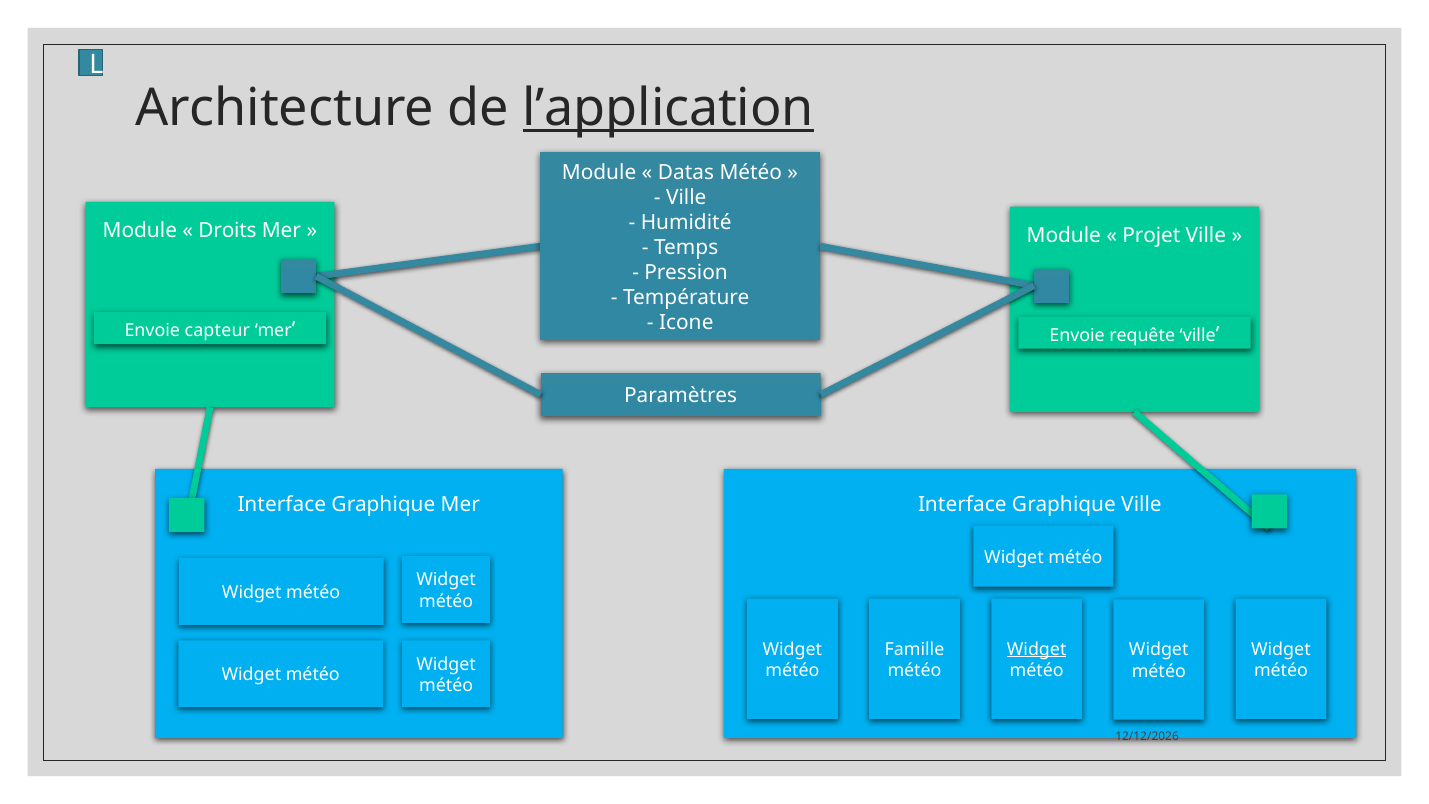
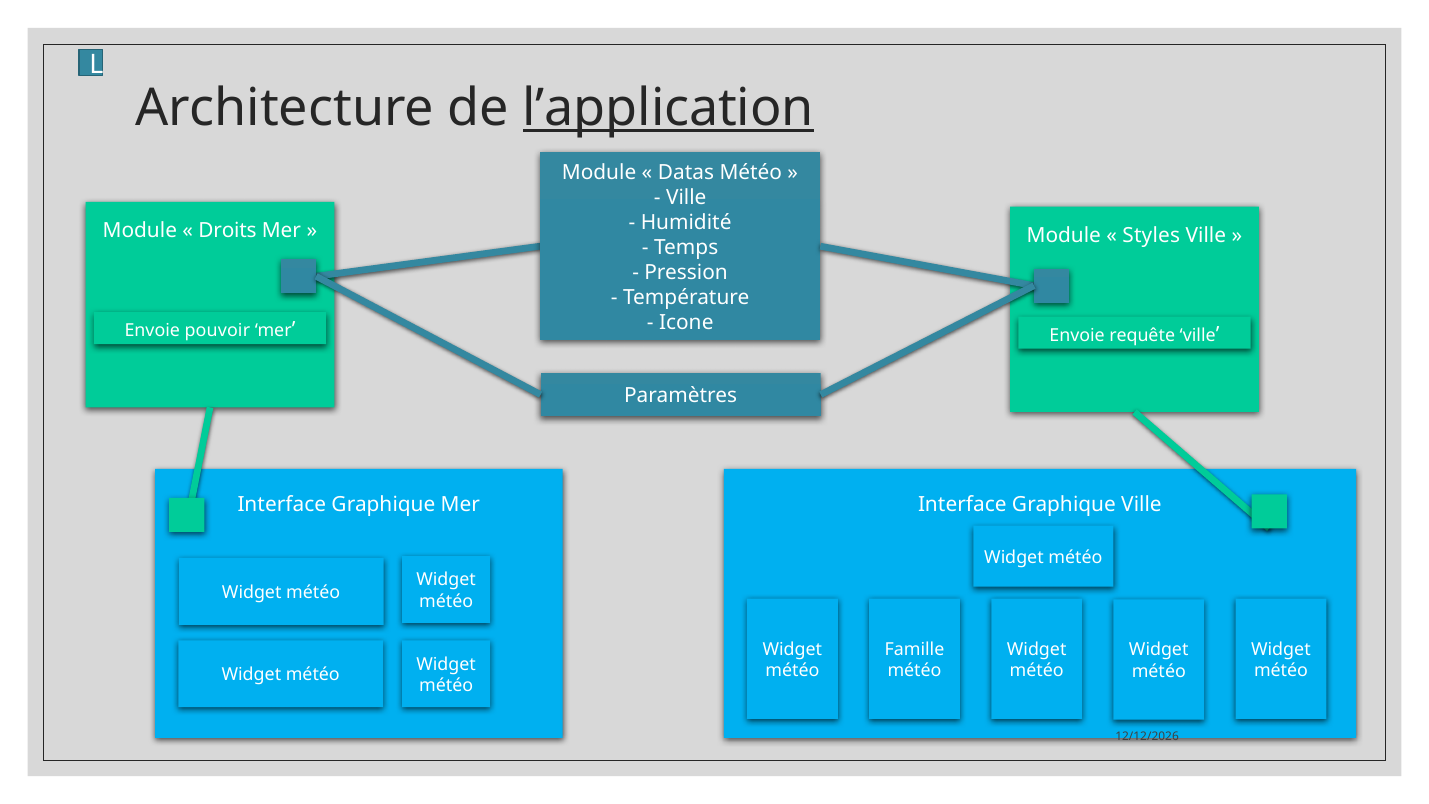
Projet: Projet -> Styles
capteur: capteur -> pouvoir
Widget at (1037, 649) underline: present -> none
